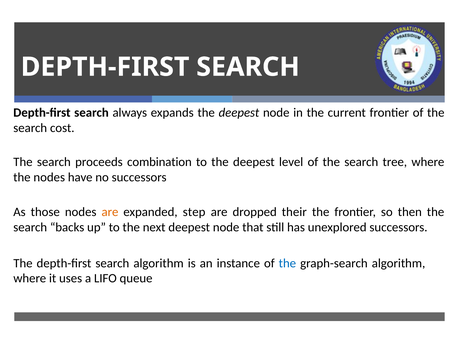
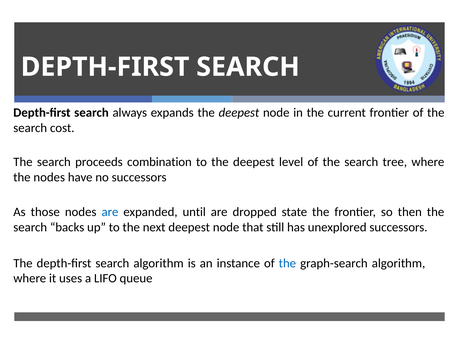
are at (110, 212) colour: orange -> blue
step: step -> until
their: their -> state
